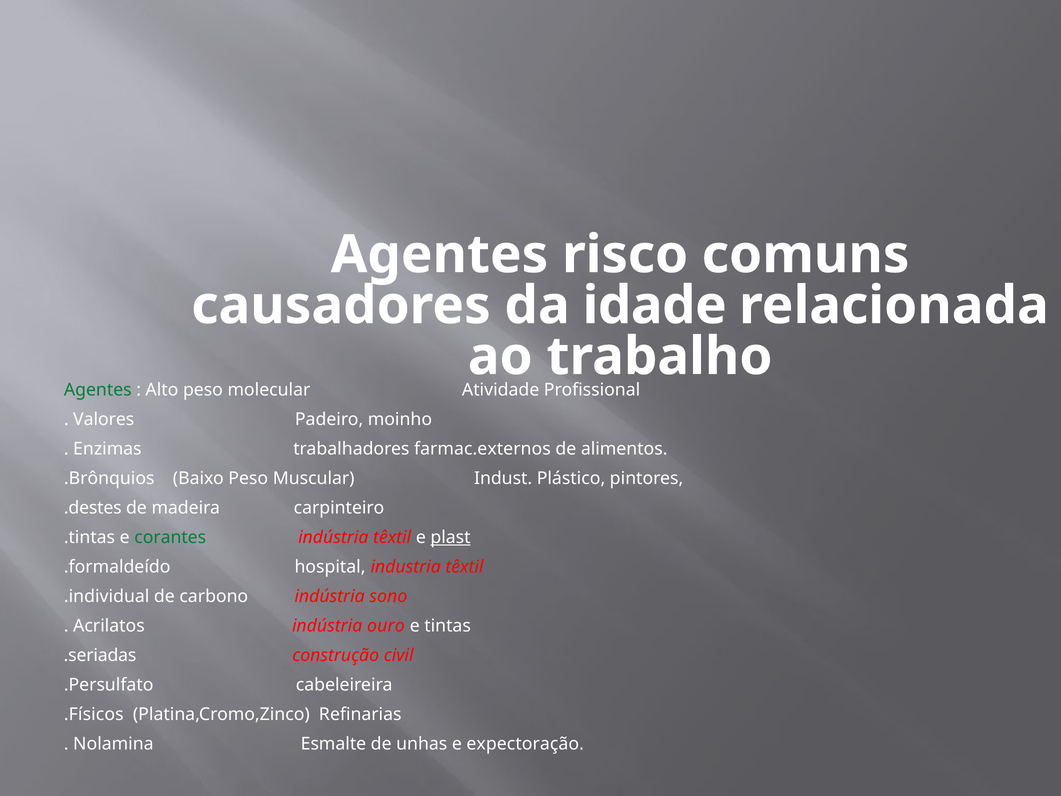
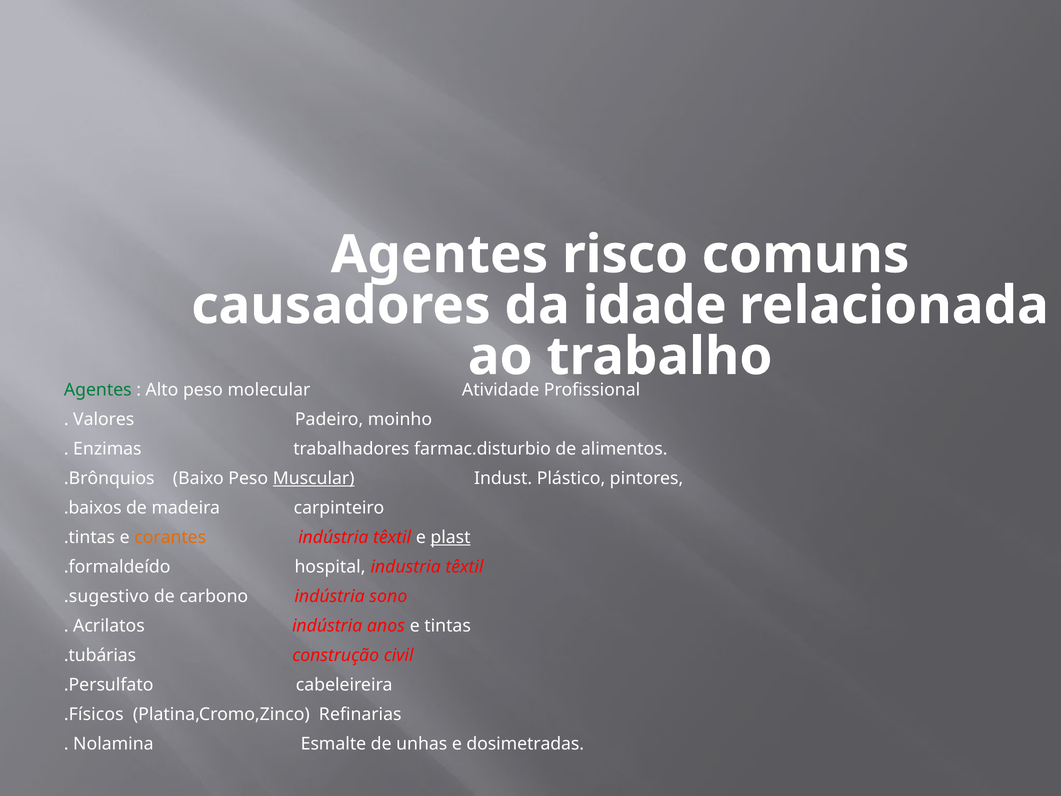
farmac.externos: farmac.externos -> farmac.disturbio
Muscular underline: none -> present
.destes: .destes -> .baixos
corantes colour: green -> orange
.individual: .individual -> .sugestivo
ouro: ouro -> anos
.seriadas: .seriadas -> .tubárias
expectoração: expectoração -> dosimetradas
